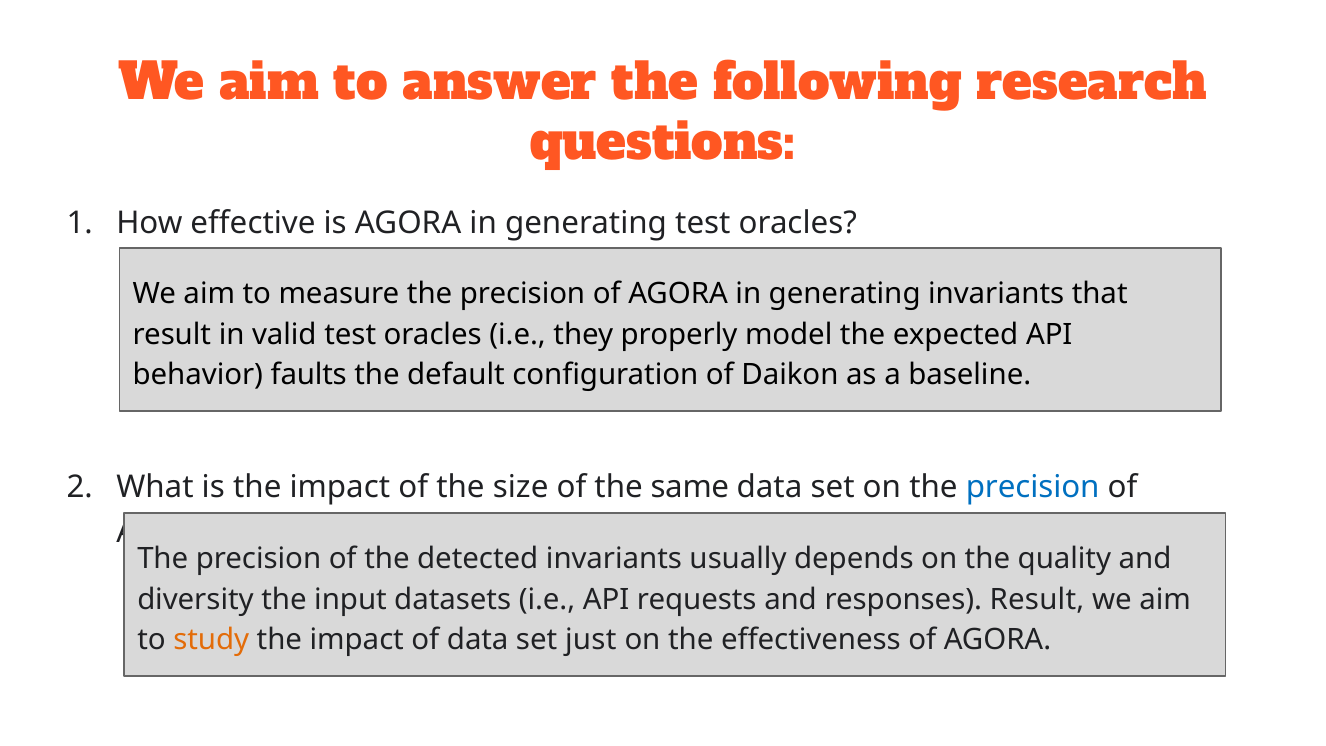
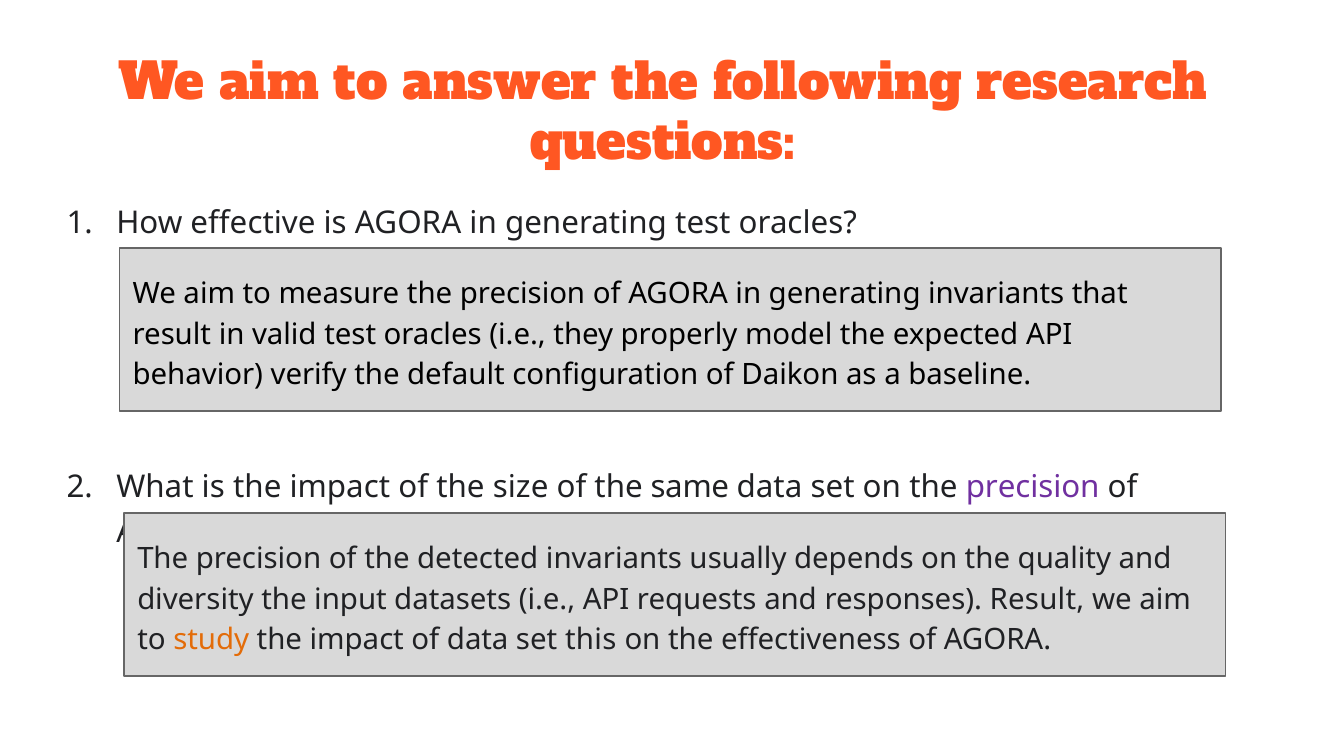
faults: faults -> verify
precision at (1033, 487) colour: blue -> purple
just: just -> this
